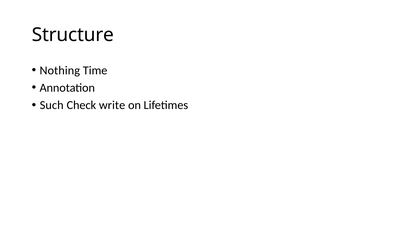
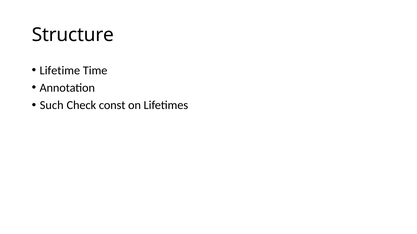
Nothing: Nothing -> Lifetime
write: write -> const
